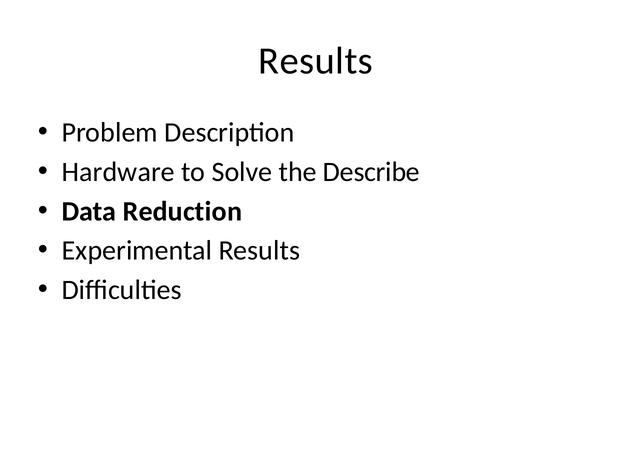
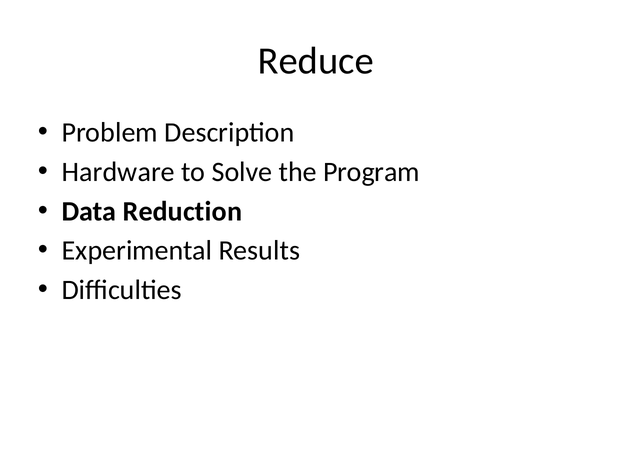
Results at (316, 61): Results -> Reduce
Describe: Describe -> Program
